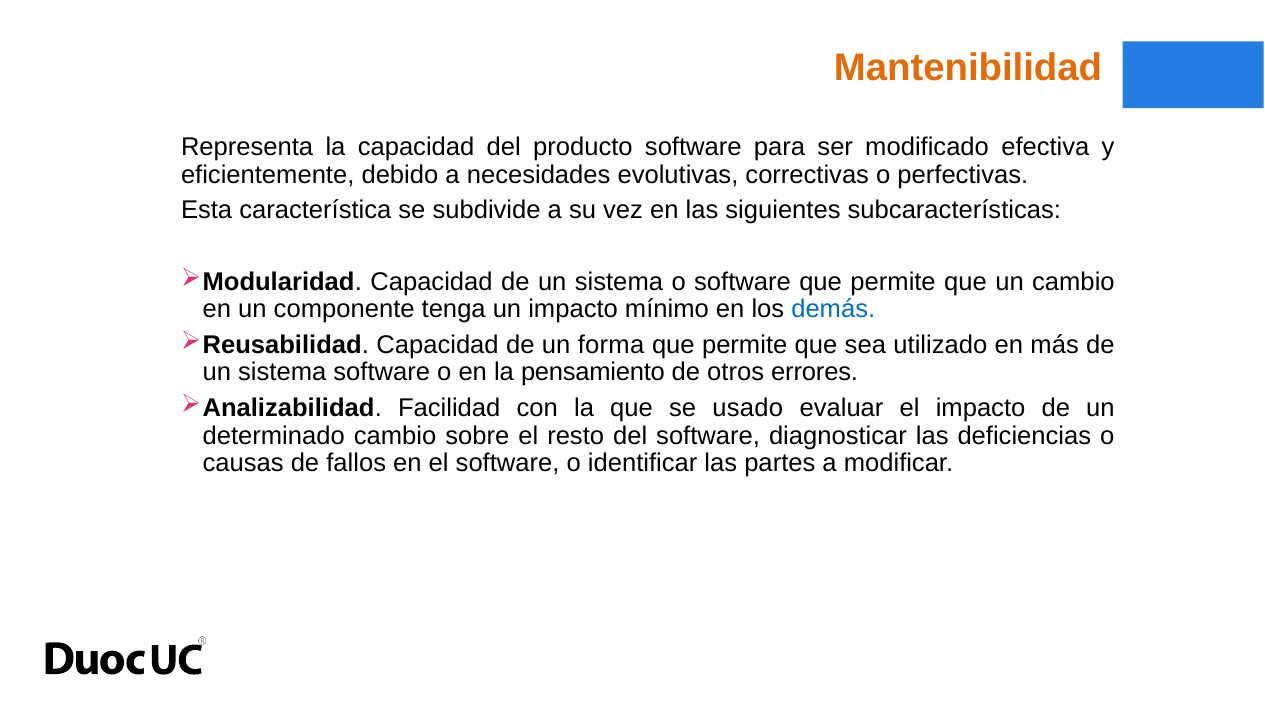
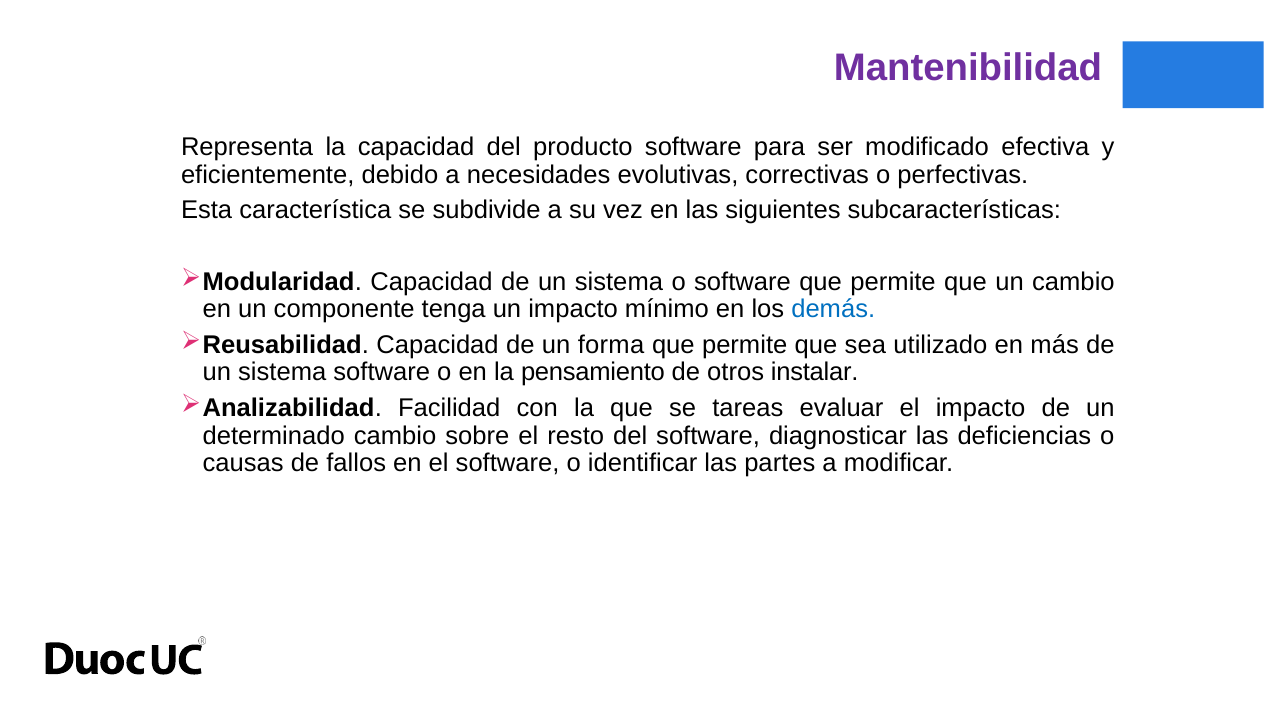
Mantenibilidad colour: orange -> purple
errores: errores -> instalar
usado: usado -> tareas
